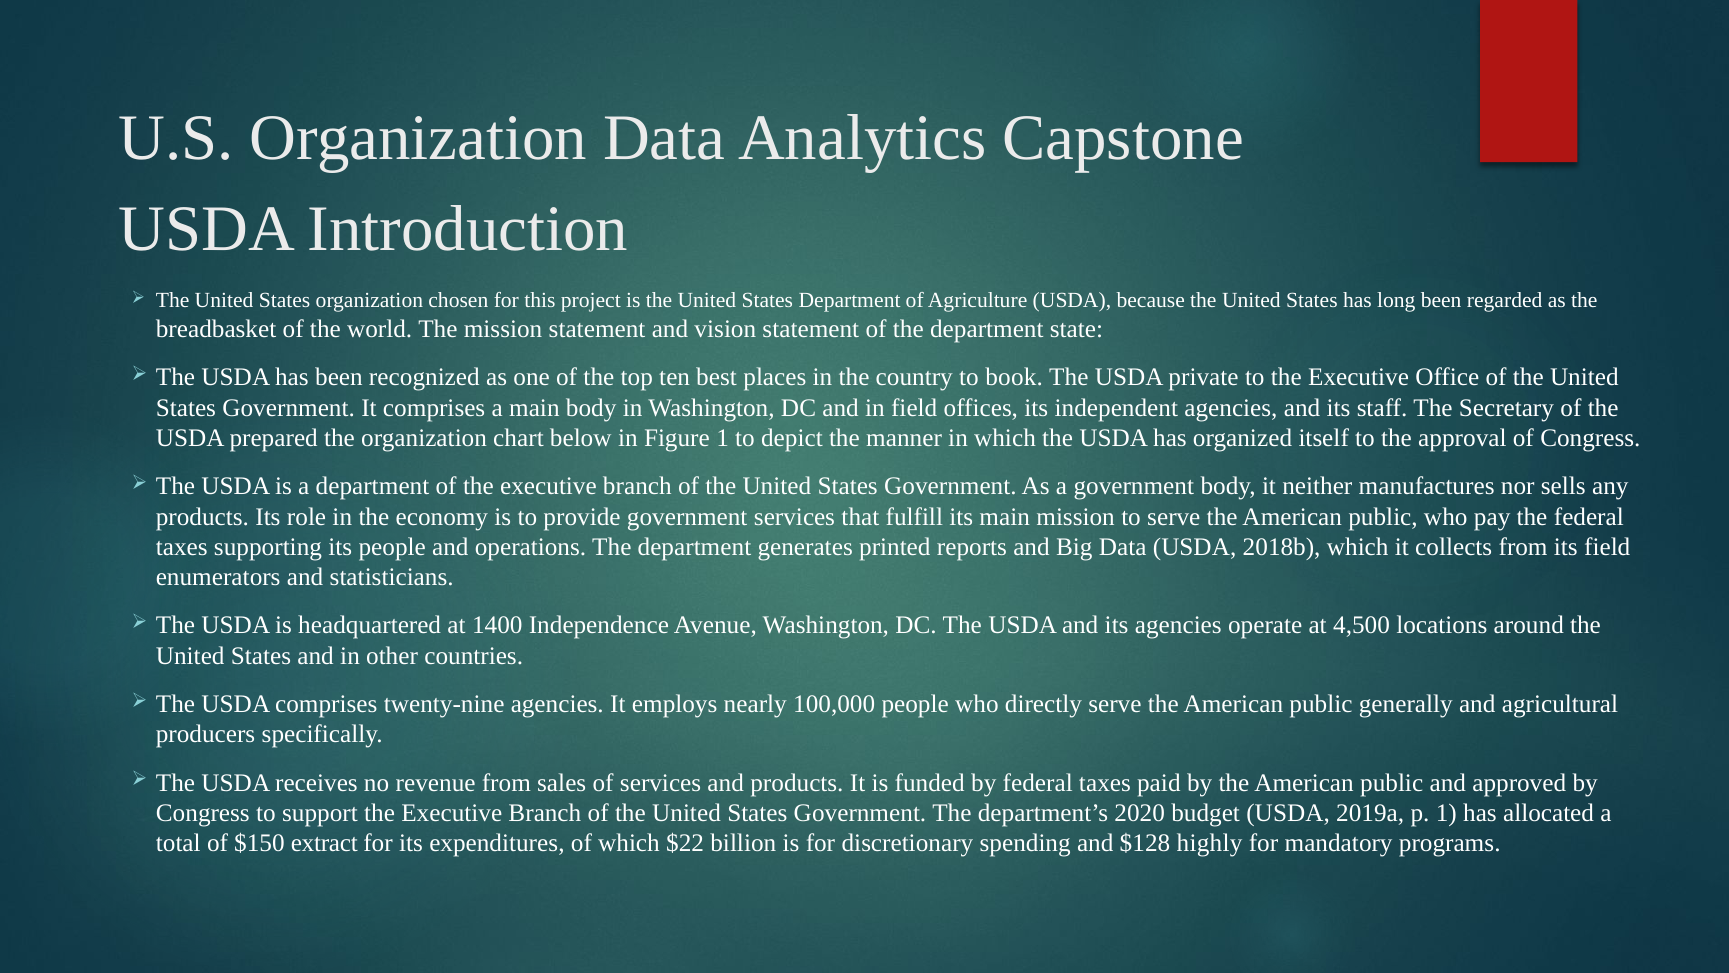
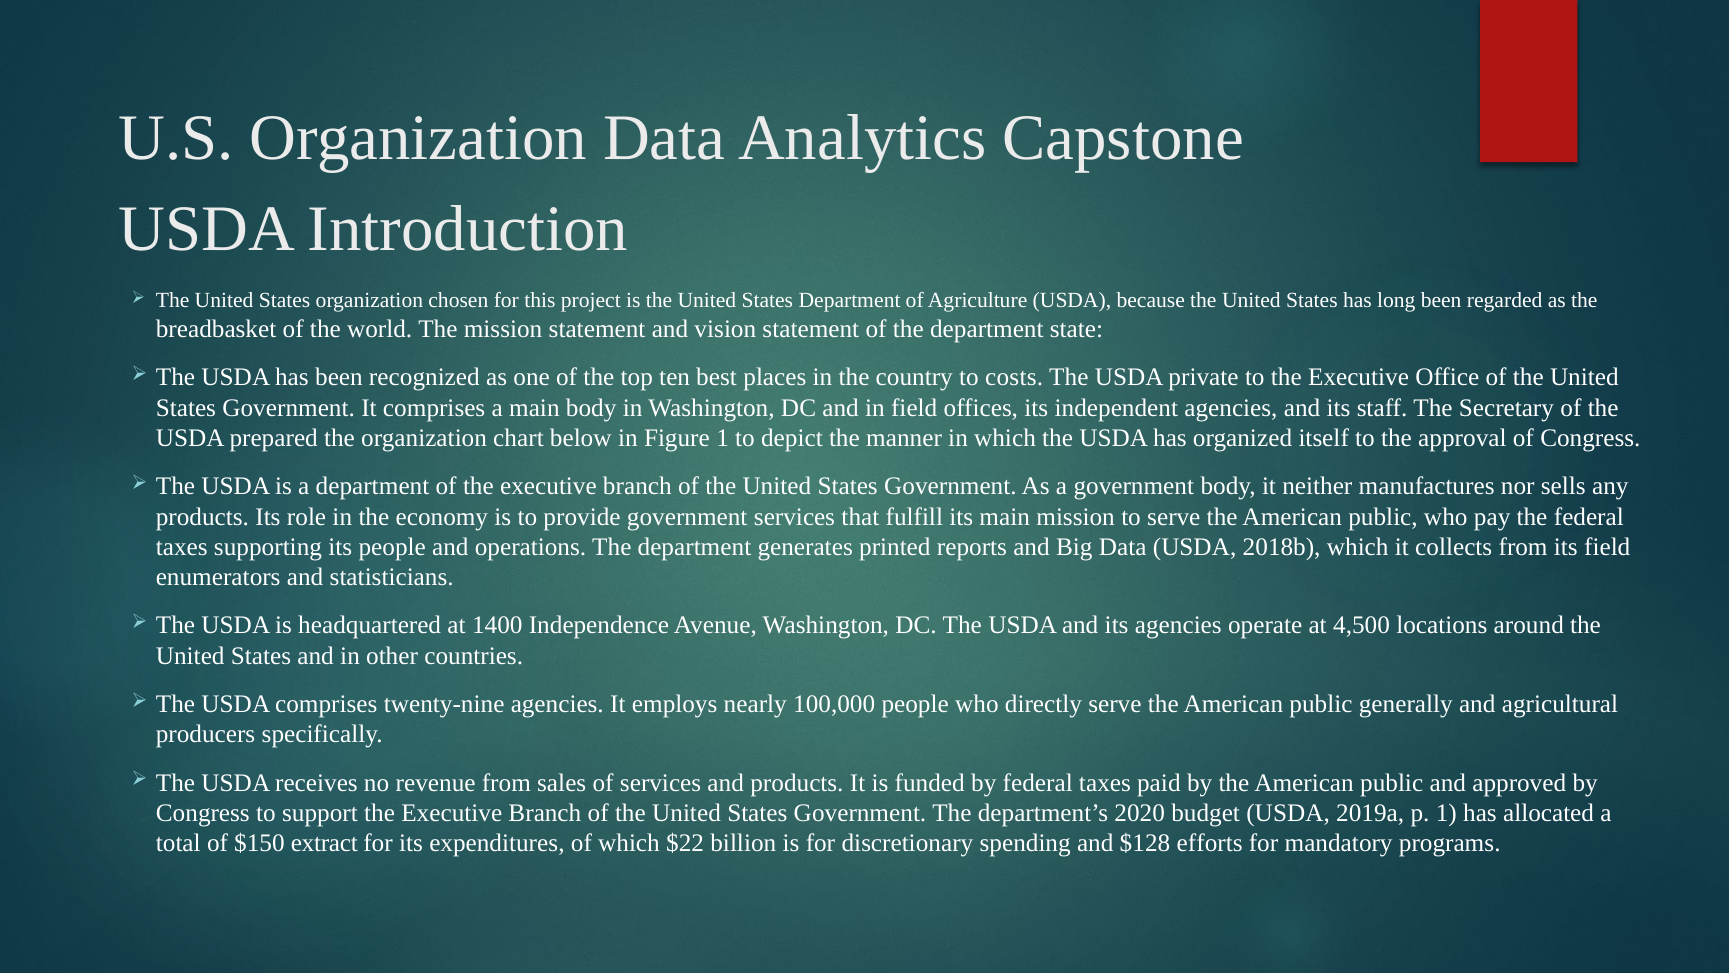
book: book -> costs
highly: highly -> efforts
